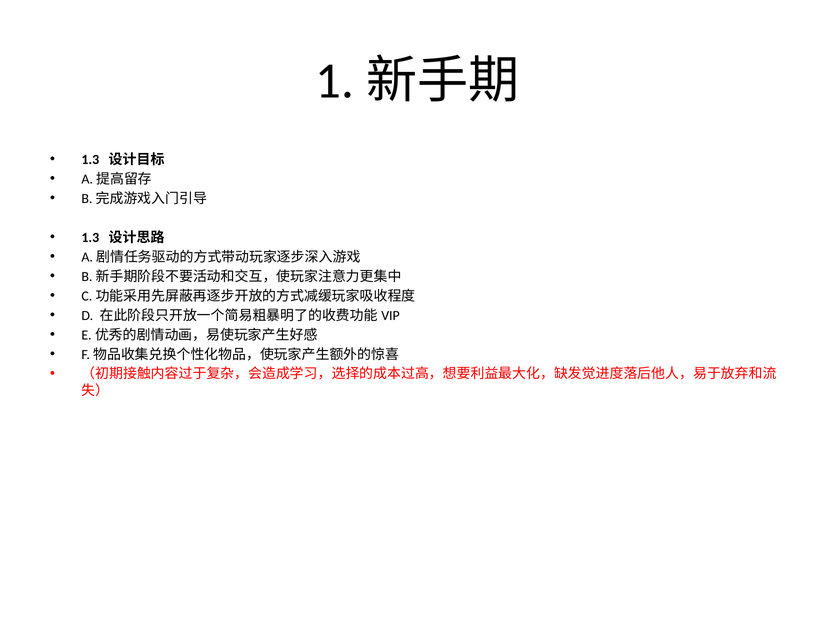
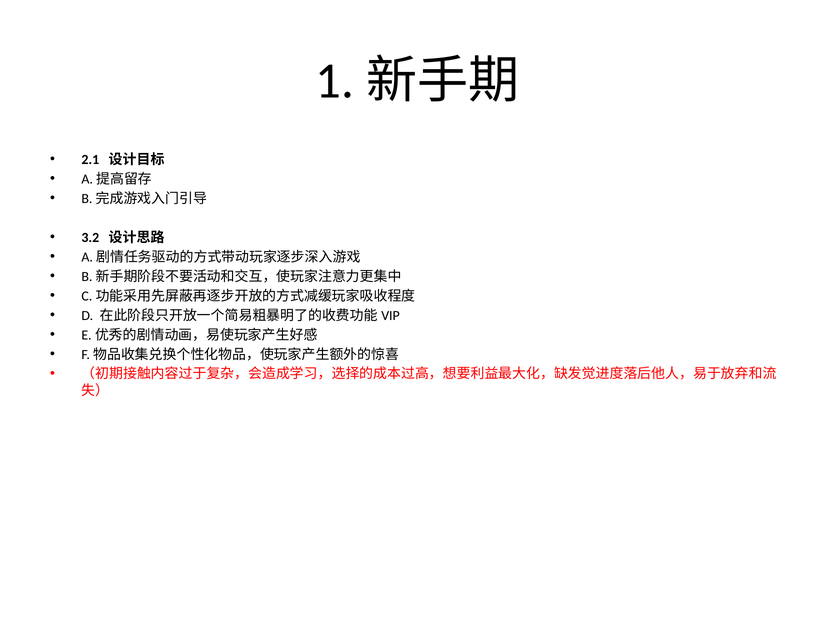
1.3 at (90, 160): 1.3 -> 2.1
1.3 at (90, 238): 1.3 -> 3.2
